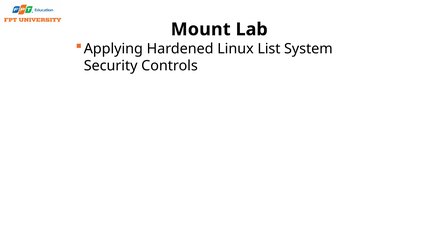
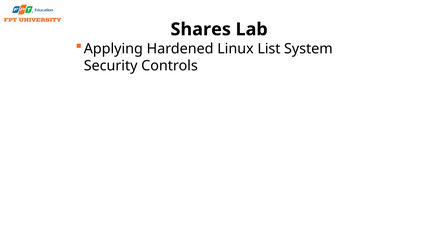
Mount: Mount -> Shares
